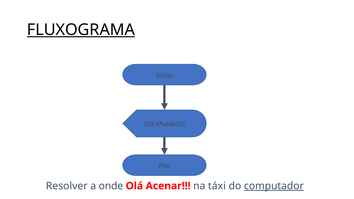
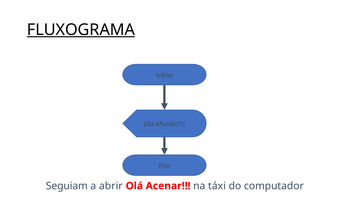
Resolver: Resolver -> Seguiam
onde: onde -> abrir
computador underline: present -> none
